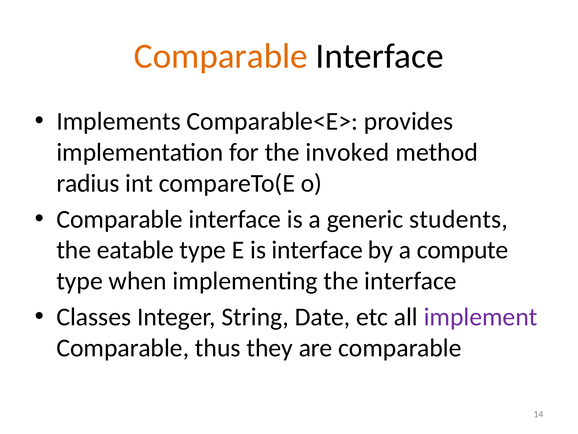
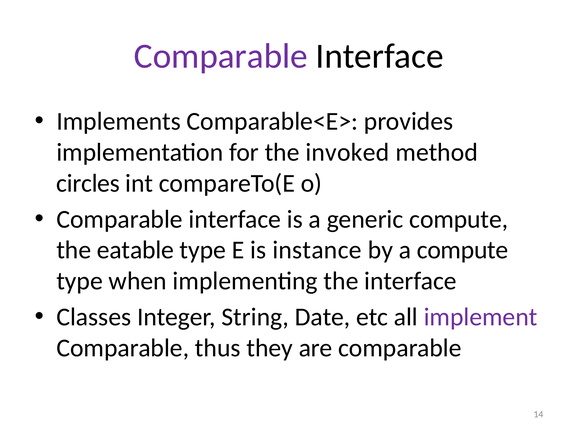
Comparable at (221, 56) colour: orange -> purple
radius: radius -> circles
generic students: students -> compute
is interface: interface -> instance
